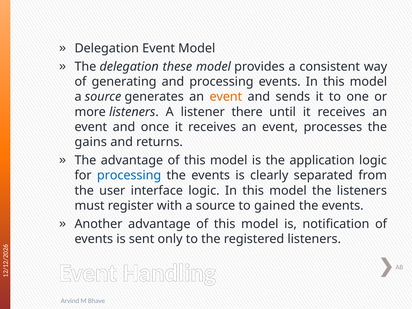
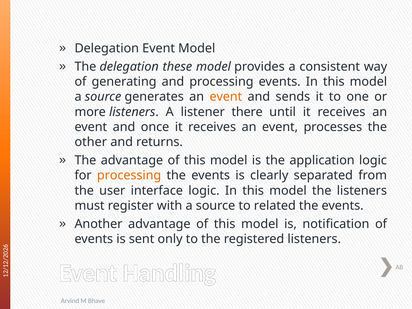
gains: gains -> other
processing at (129, 175) colour: blue -> orange
gained: gained -> related
